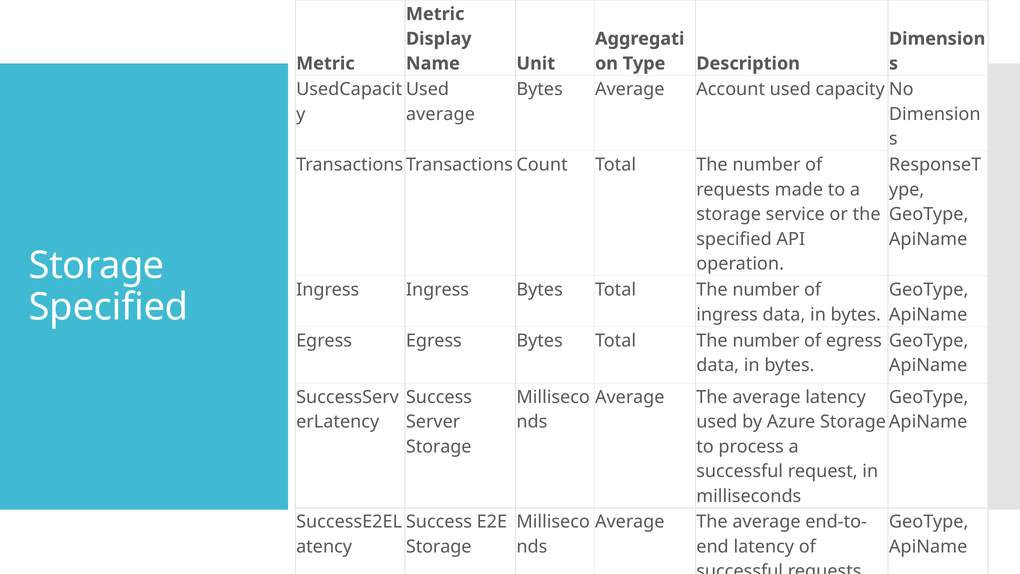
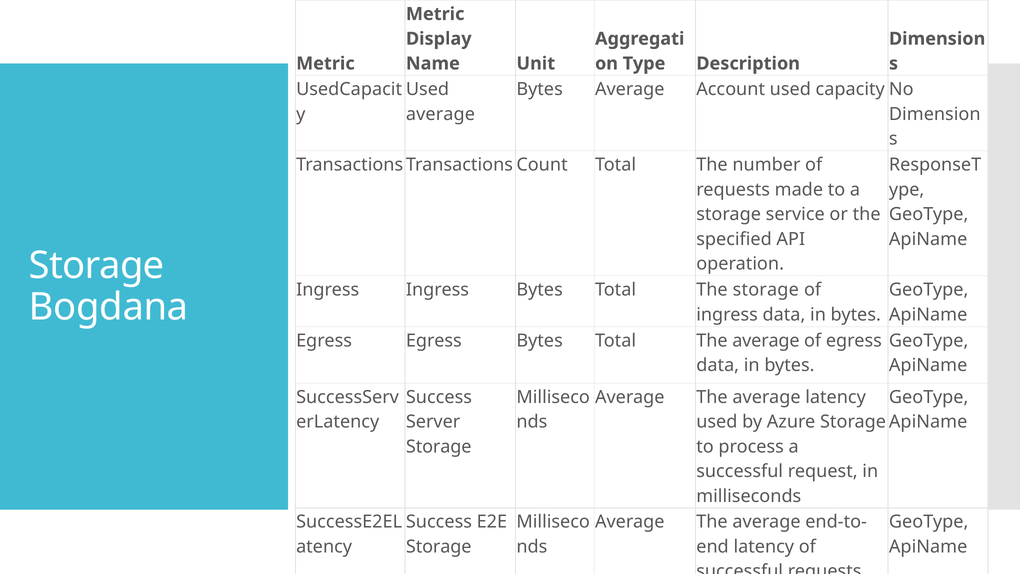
number at (766, 290): number -> storage
Specified at (109, 307): Specified -> Bogdana
number at (766, 340): number -> average
